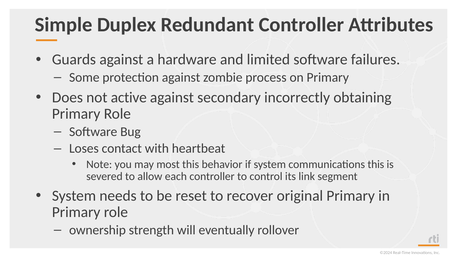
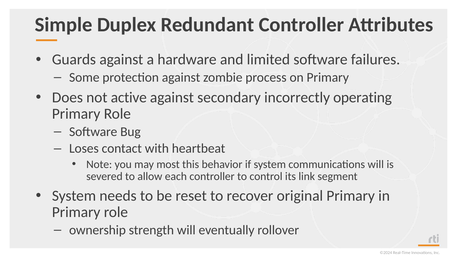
obtaining: obtaining -> operating
communications this: this -> will
